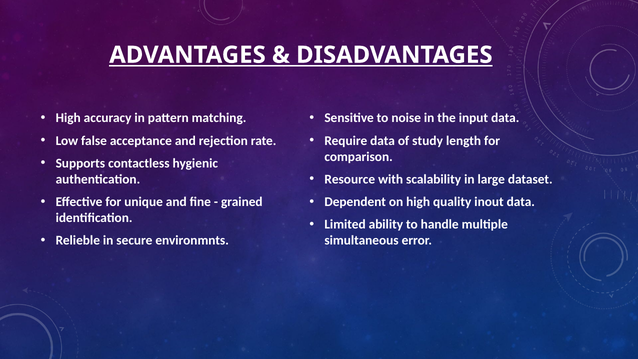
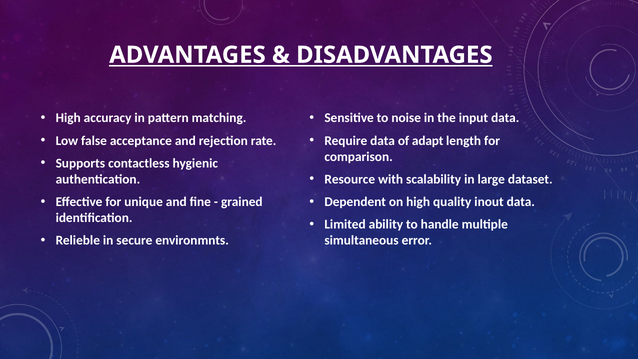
study: study -> adapt
